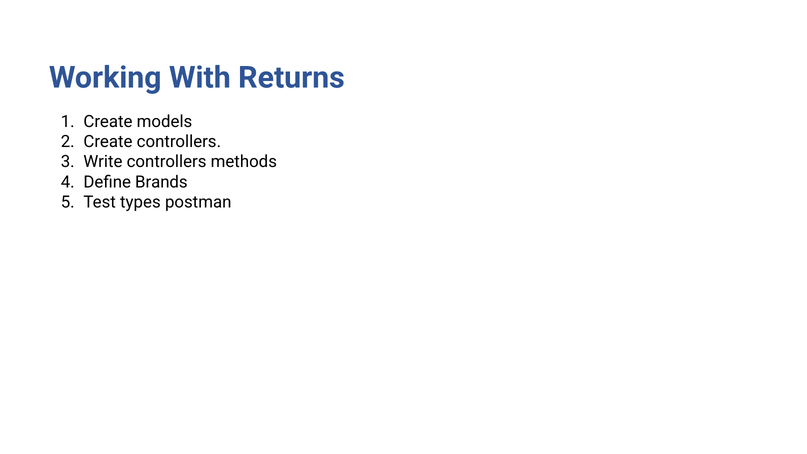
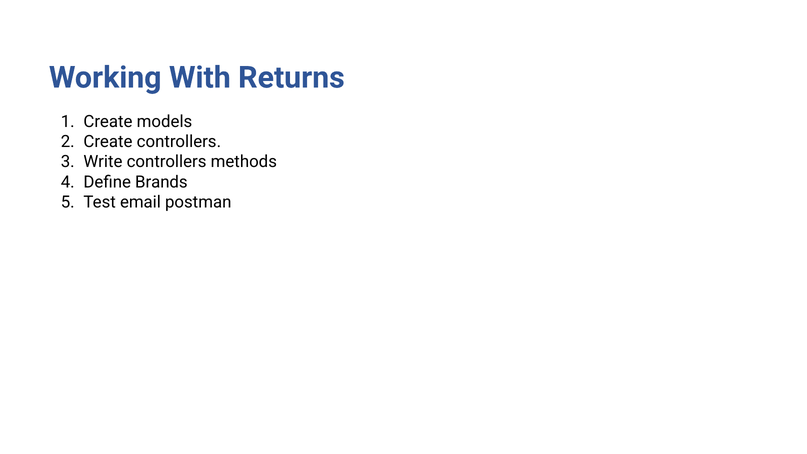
types: types -> email
